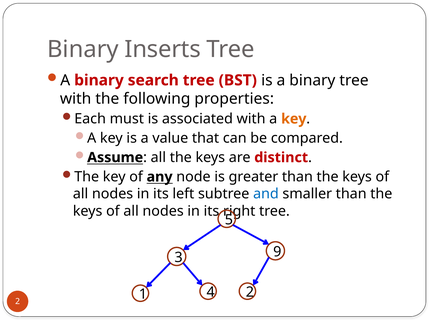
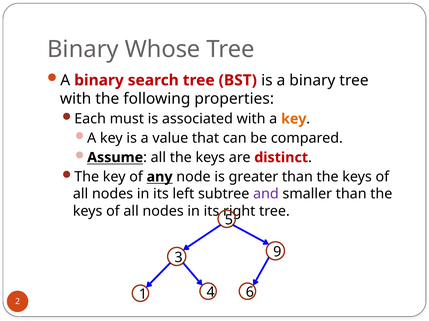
Inserts: Inserts -> Whose
and colour: blue -> purple
4 2: 2 -> 6
